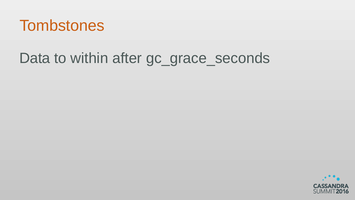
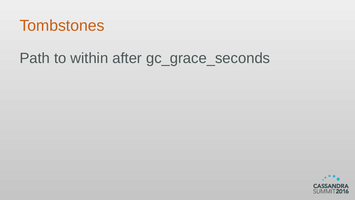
Data: Data -> Path
